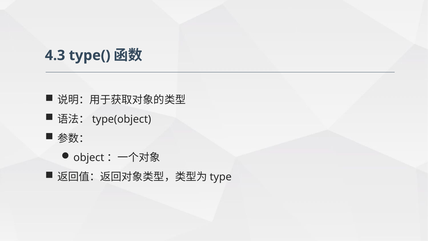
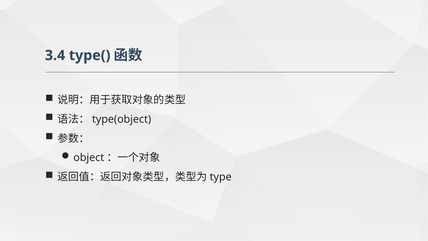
4.3: 4.3 -> 3.4
